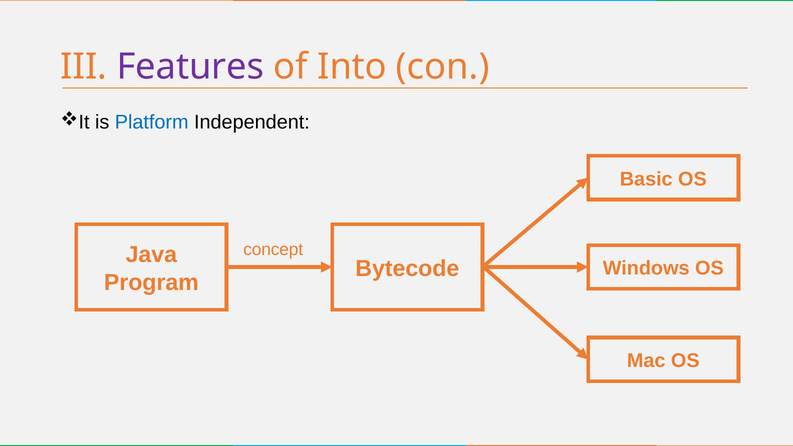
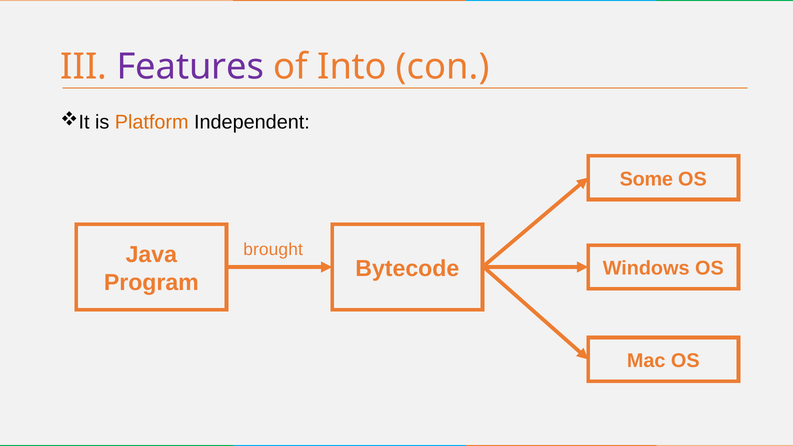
Platform colour: blue -> orange
Basic: Basic -> Some
concept: concept -> brought
